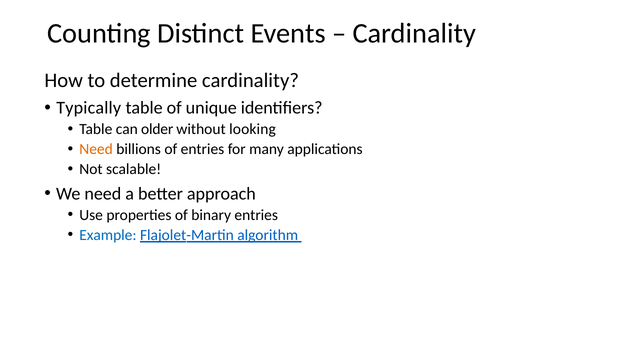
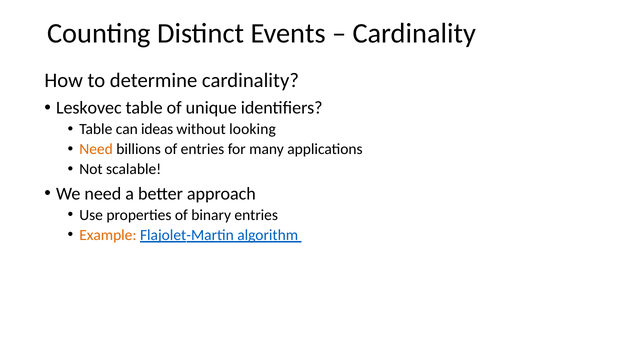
Typically: Typically -> Leskovec
older: older -> ideas
Example colour: blue -> orange
